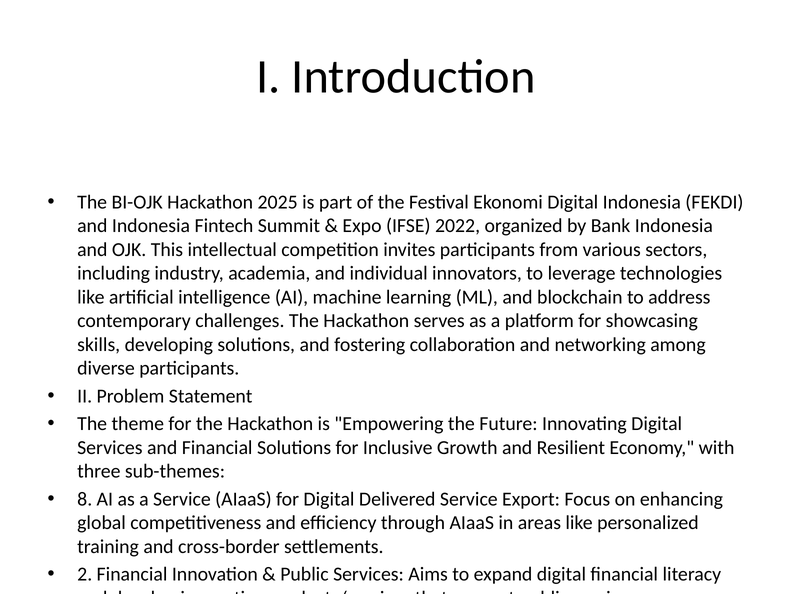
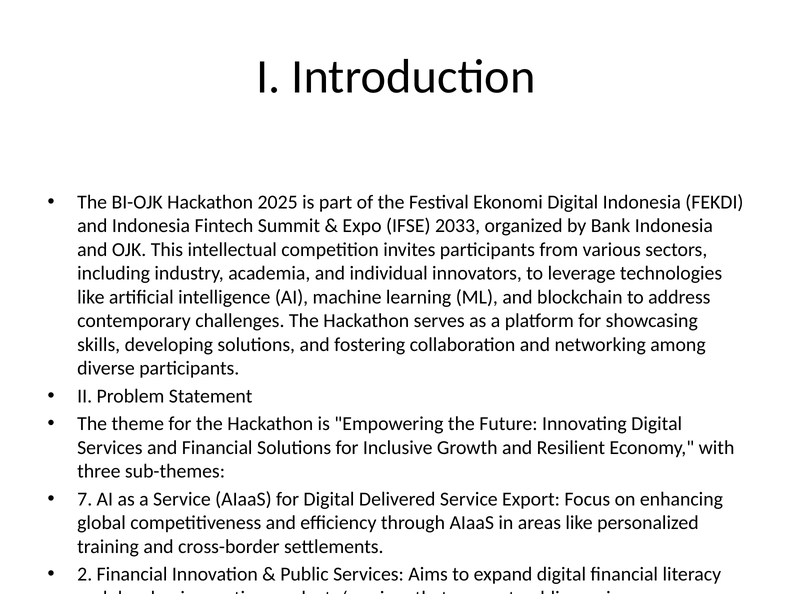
2022: 2022 -> 2033
8: 8 -> 7
